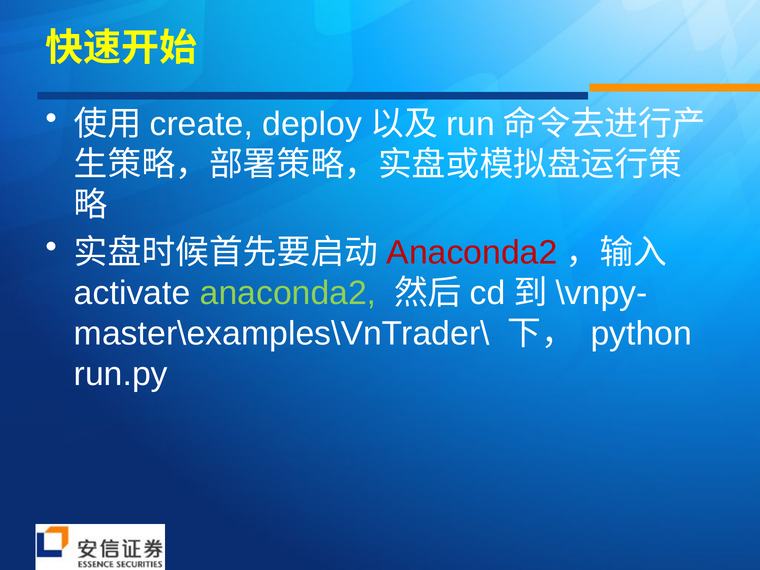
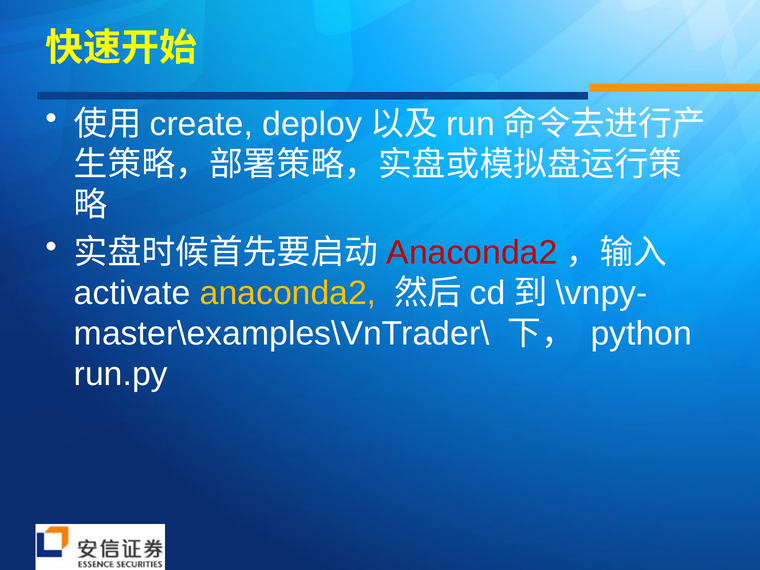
anaconda2 at (288, 293) colour: light green -> yellow
